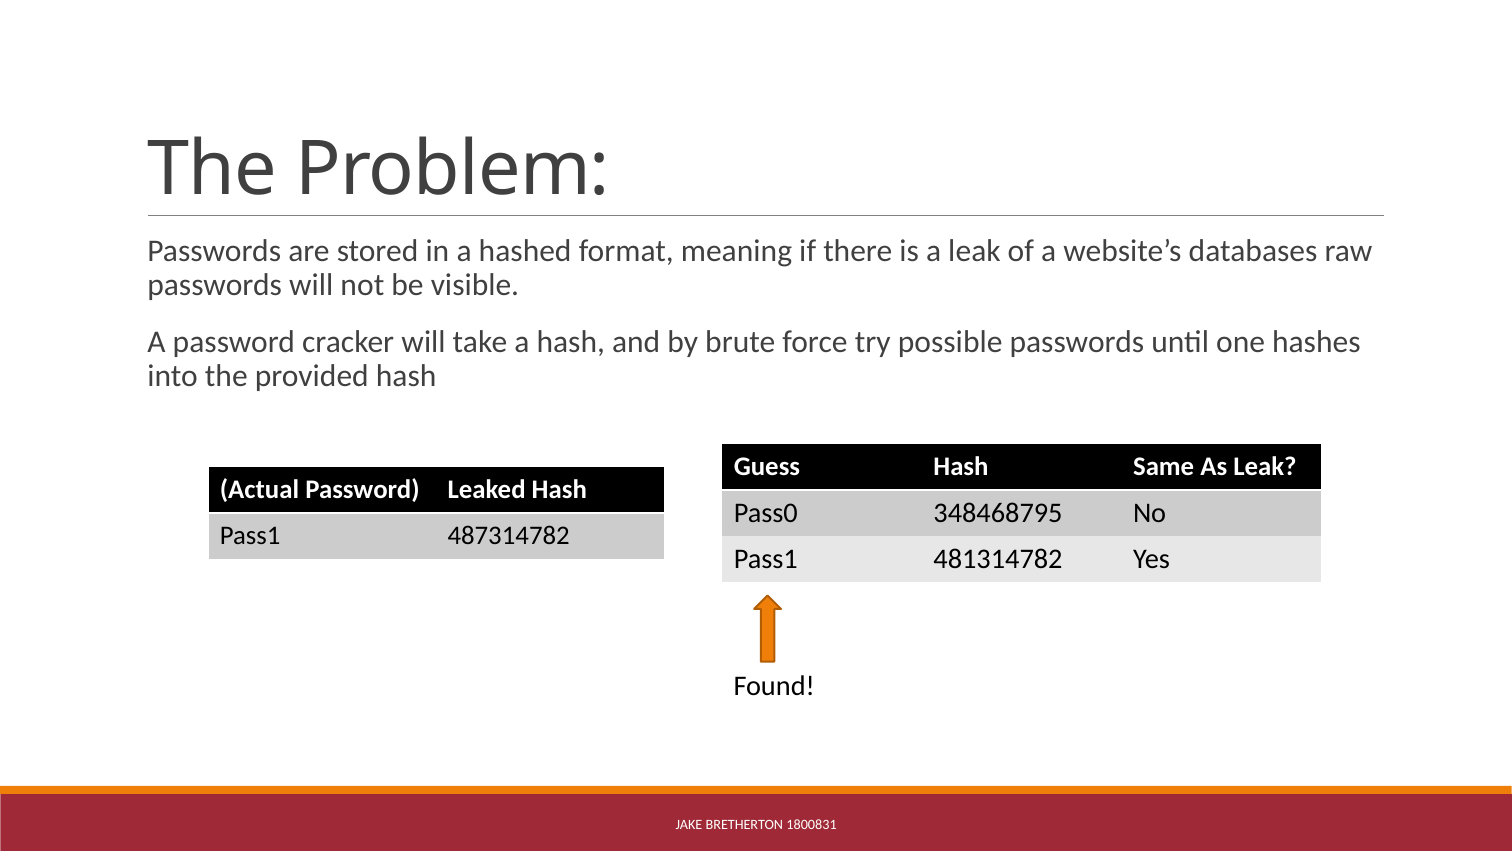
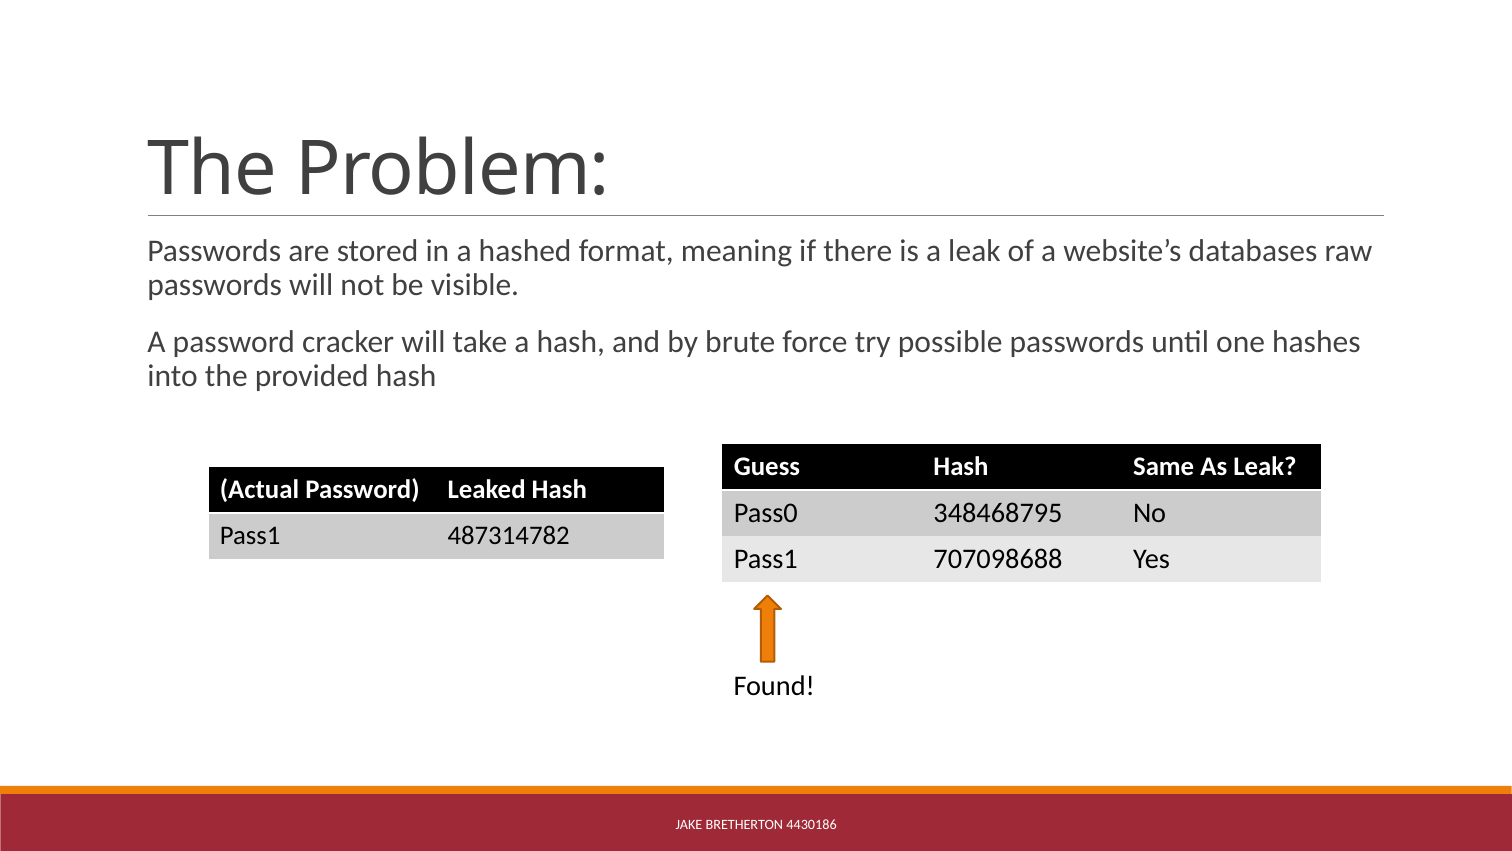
481314782: 481314782 -> 707098688
1800831: 1800831 -> 4430186
